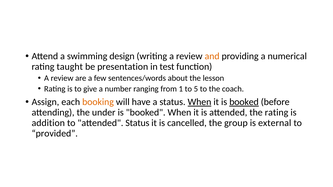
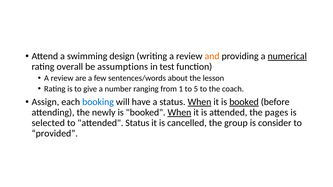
numerical underline: none -> present
taught: taught -> overall
presentation: presentation -> assumptions
booking colour: orange -> blue
under: under -> newly
When at (179, 113) underline: none -> present
the rating: rating -> pages
addition: addition -> selected
external: external -> consider
